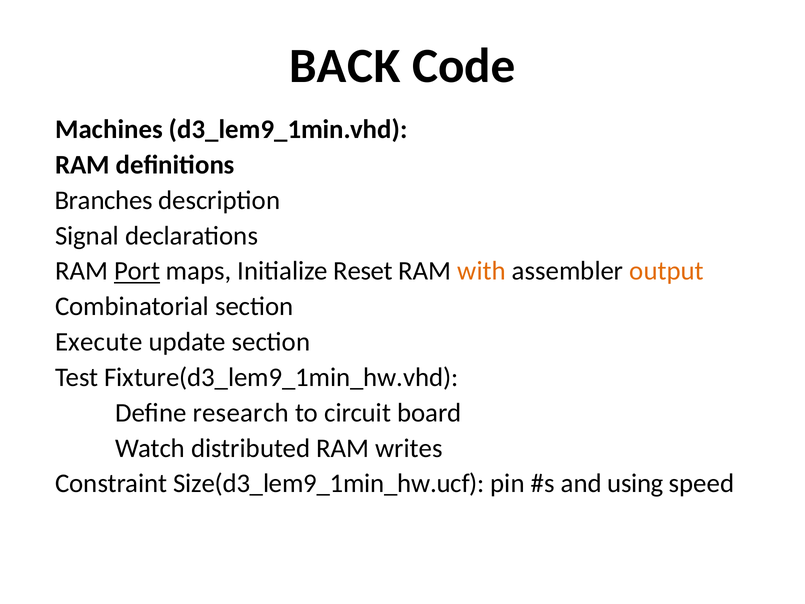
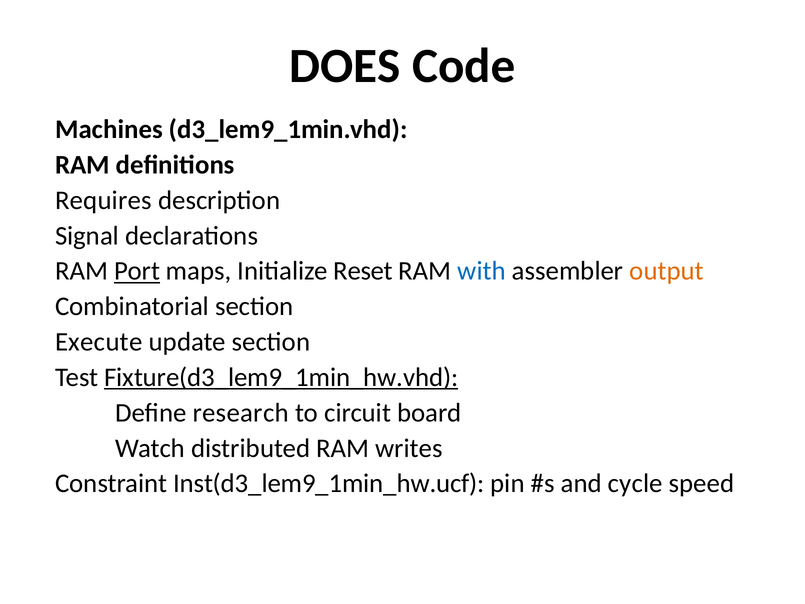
BACK: BACK -> DOES
Branches: Branches -> Requires
with colour: orange -> blue
Fixture(d3_lem9_1min_hw.vhd underline: none -> present
Size(d3_lem9_1min_hw.ucf: Size(d3_lem9_1min_hw.ucf -> Inst(d3_lem9_1min_hw.ucf
using: using -> cycle
